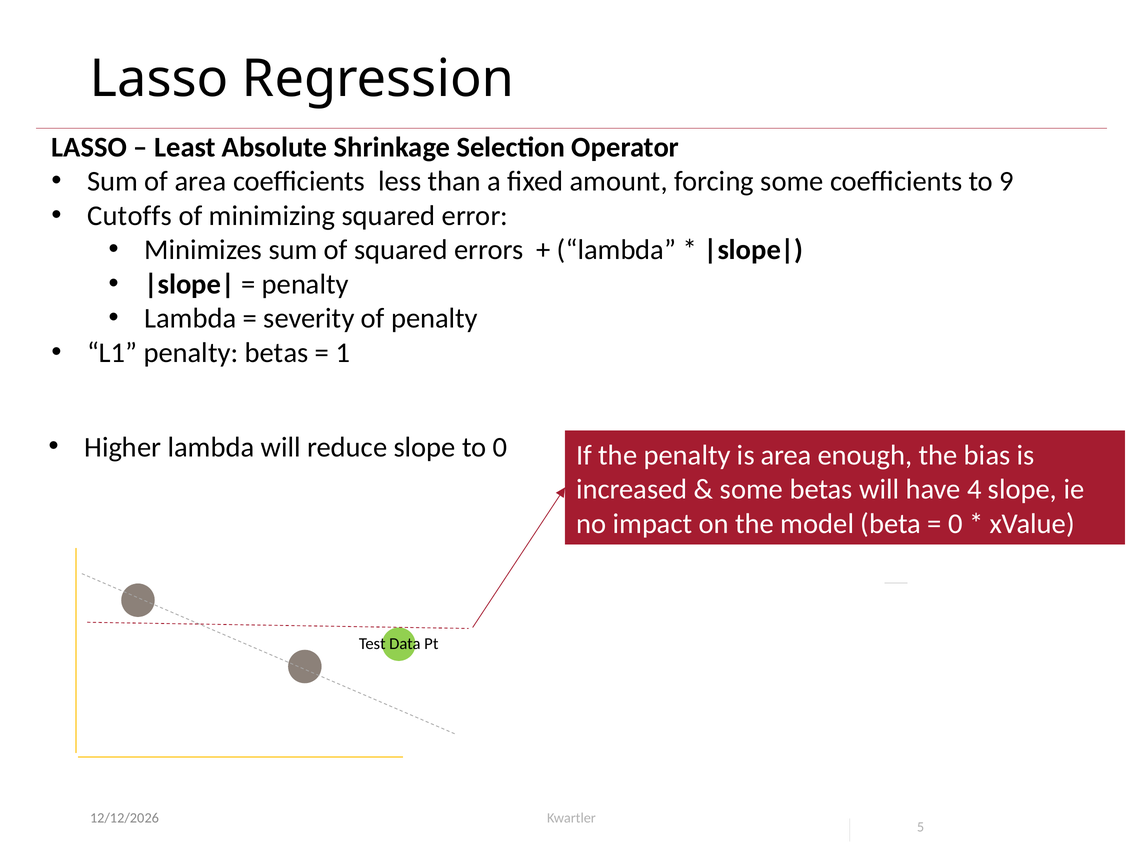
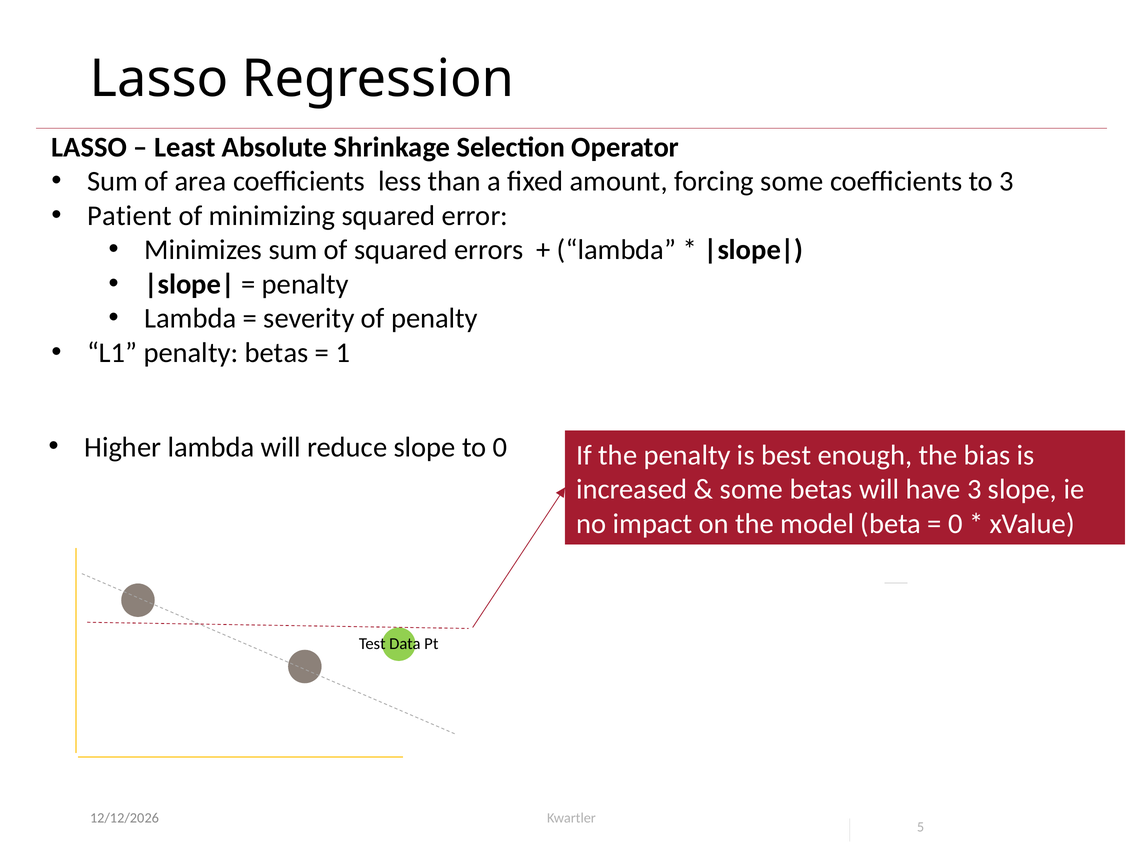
to 9: 9 -> 3
Cutoffs: Cutoffs -> Patient
is area: area -> best
have 4: 4 -> 3
